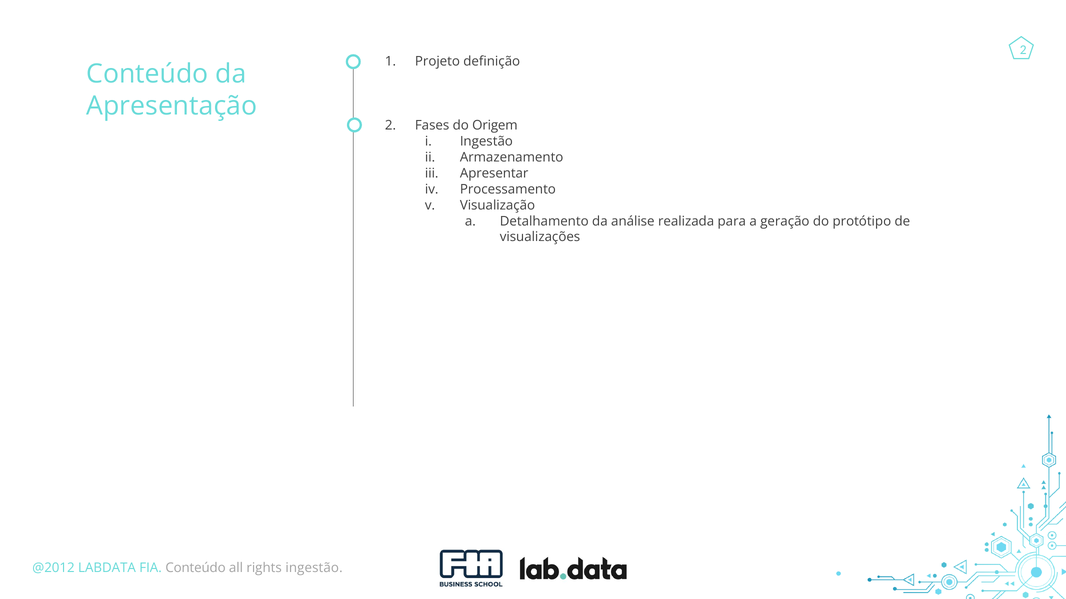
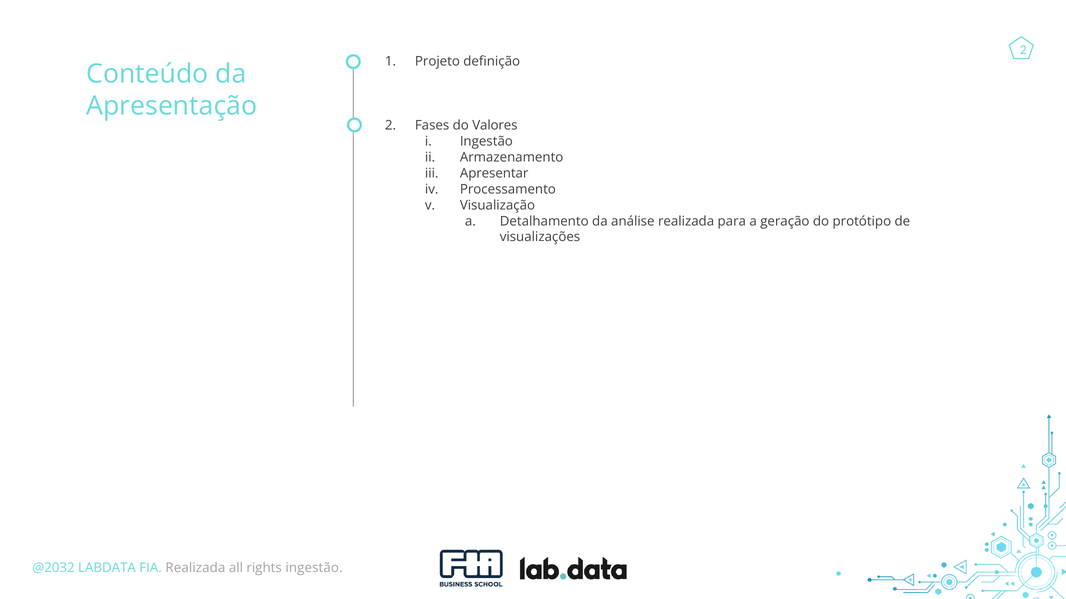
Origem: Origem -> Valores
@2012: @2012 -> @2032
FIA Conteúdo: Conteúdo -> Realizada
